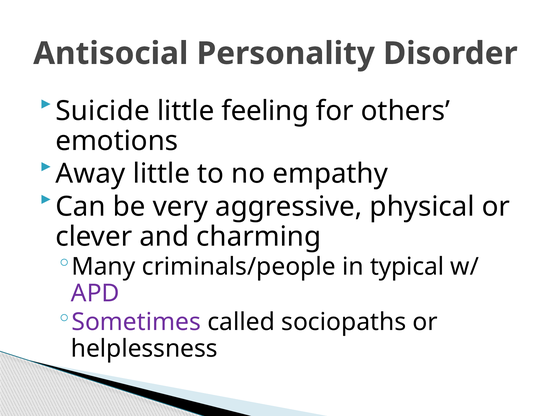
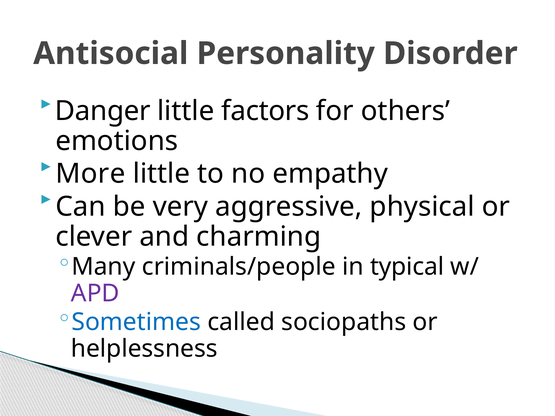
Suicide: Suicide -> Danger
feeling: feeling -> factors
Away: Away -> More
Sometimes colour: purple -> blue
